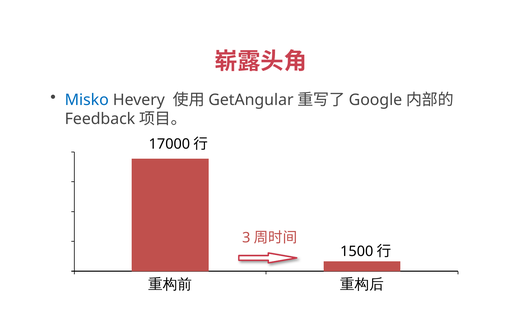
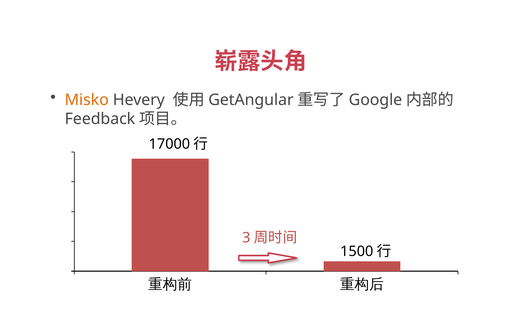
Misko colour: blue -> orange
